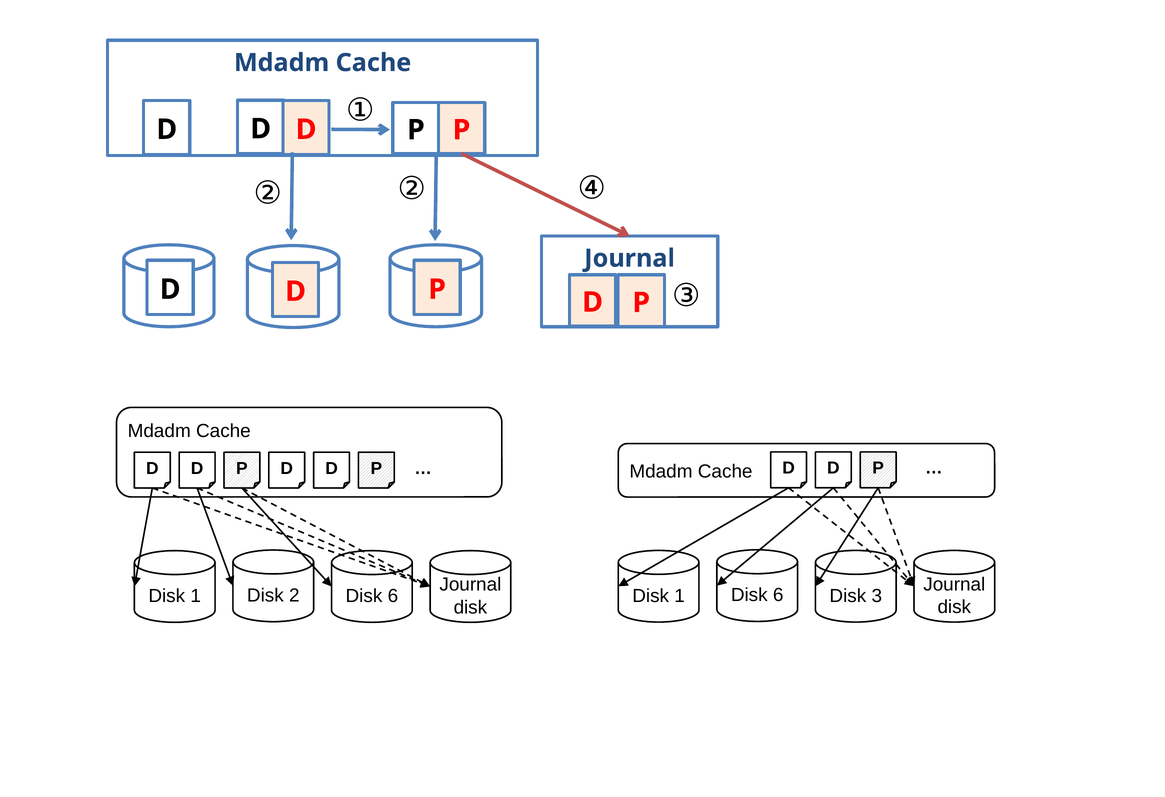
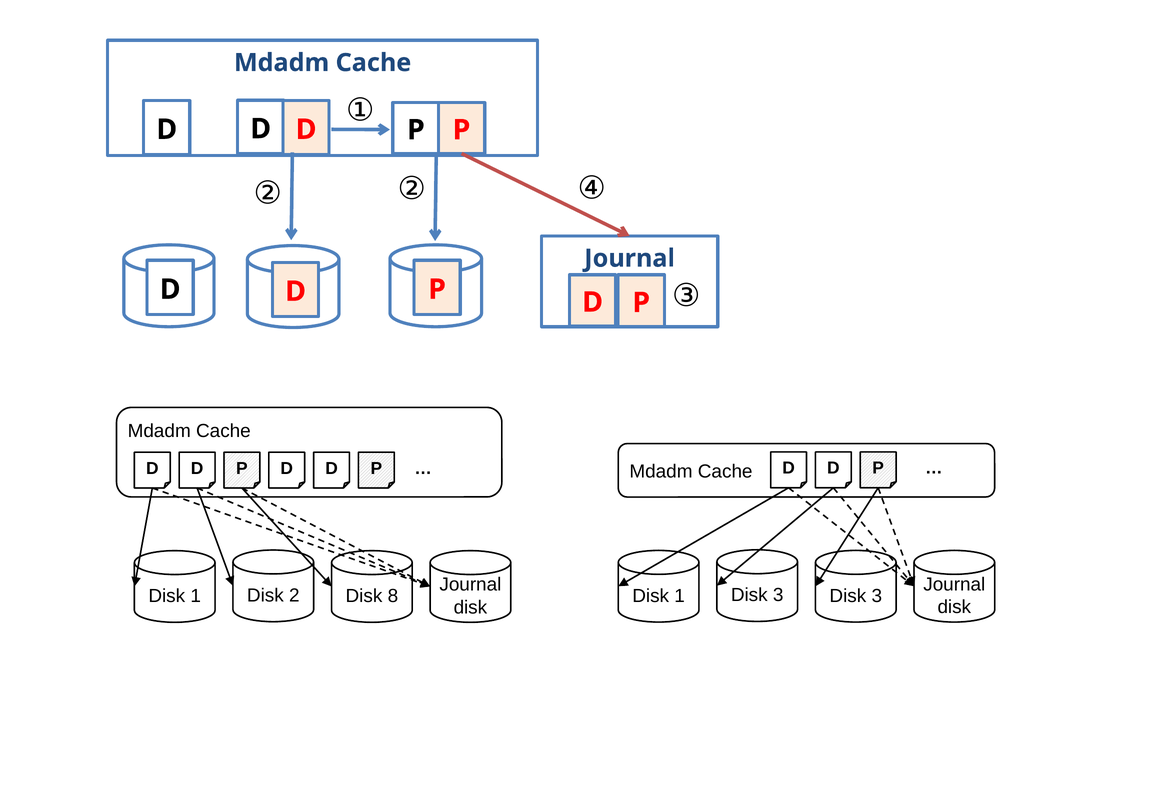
6 at (778, 596): 6 -> 3
2 Disk 6: 6 -> 8
